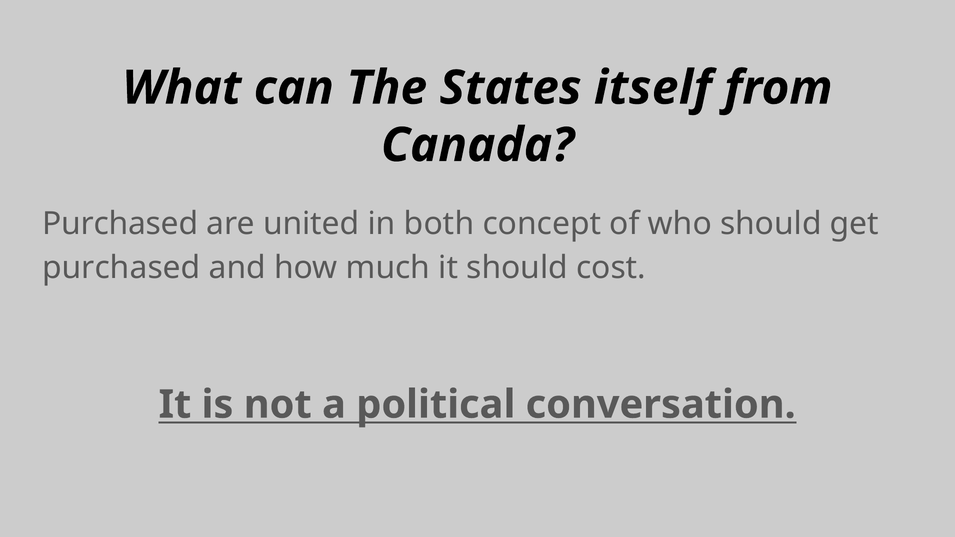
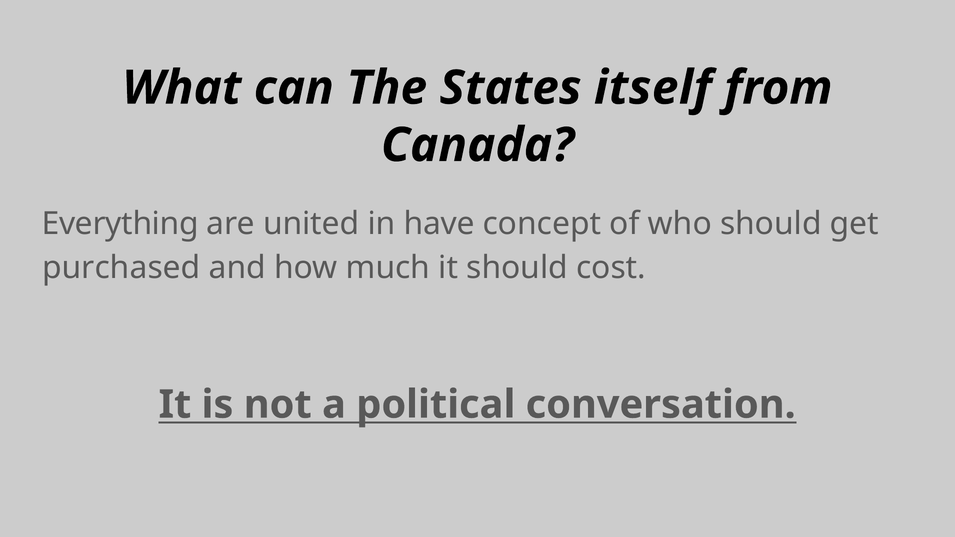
Purchased at (120, 224): Purchased -> Everything
both: both -> have
